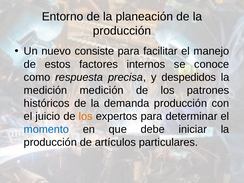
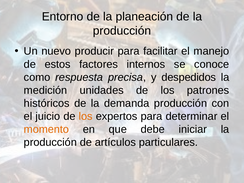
consiste: consiste -> producir
medición medición: medición -> unidades
momento colour: blue -> orange
